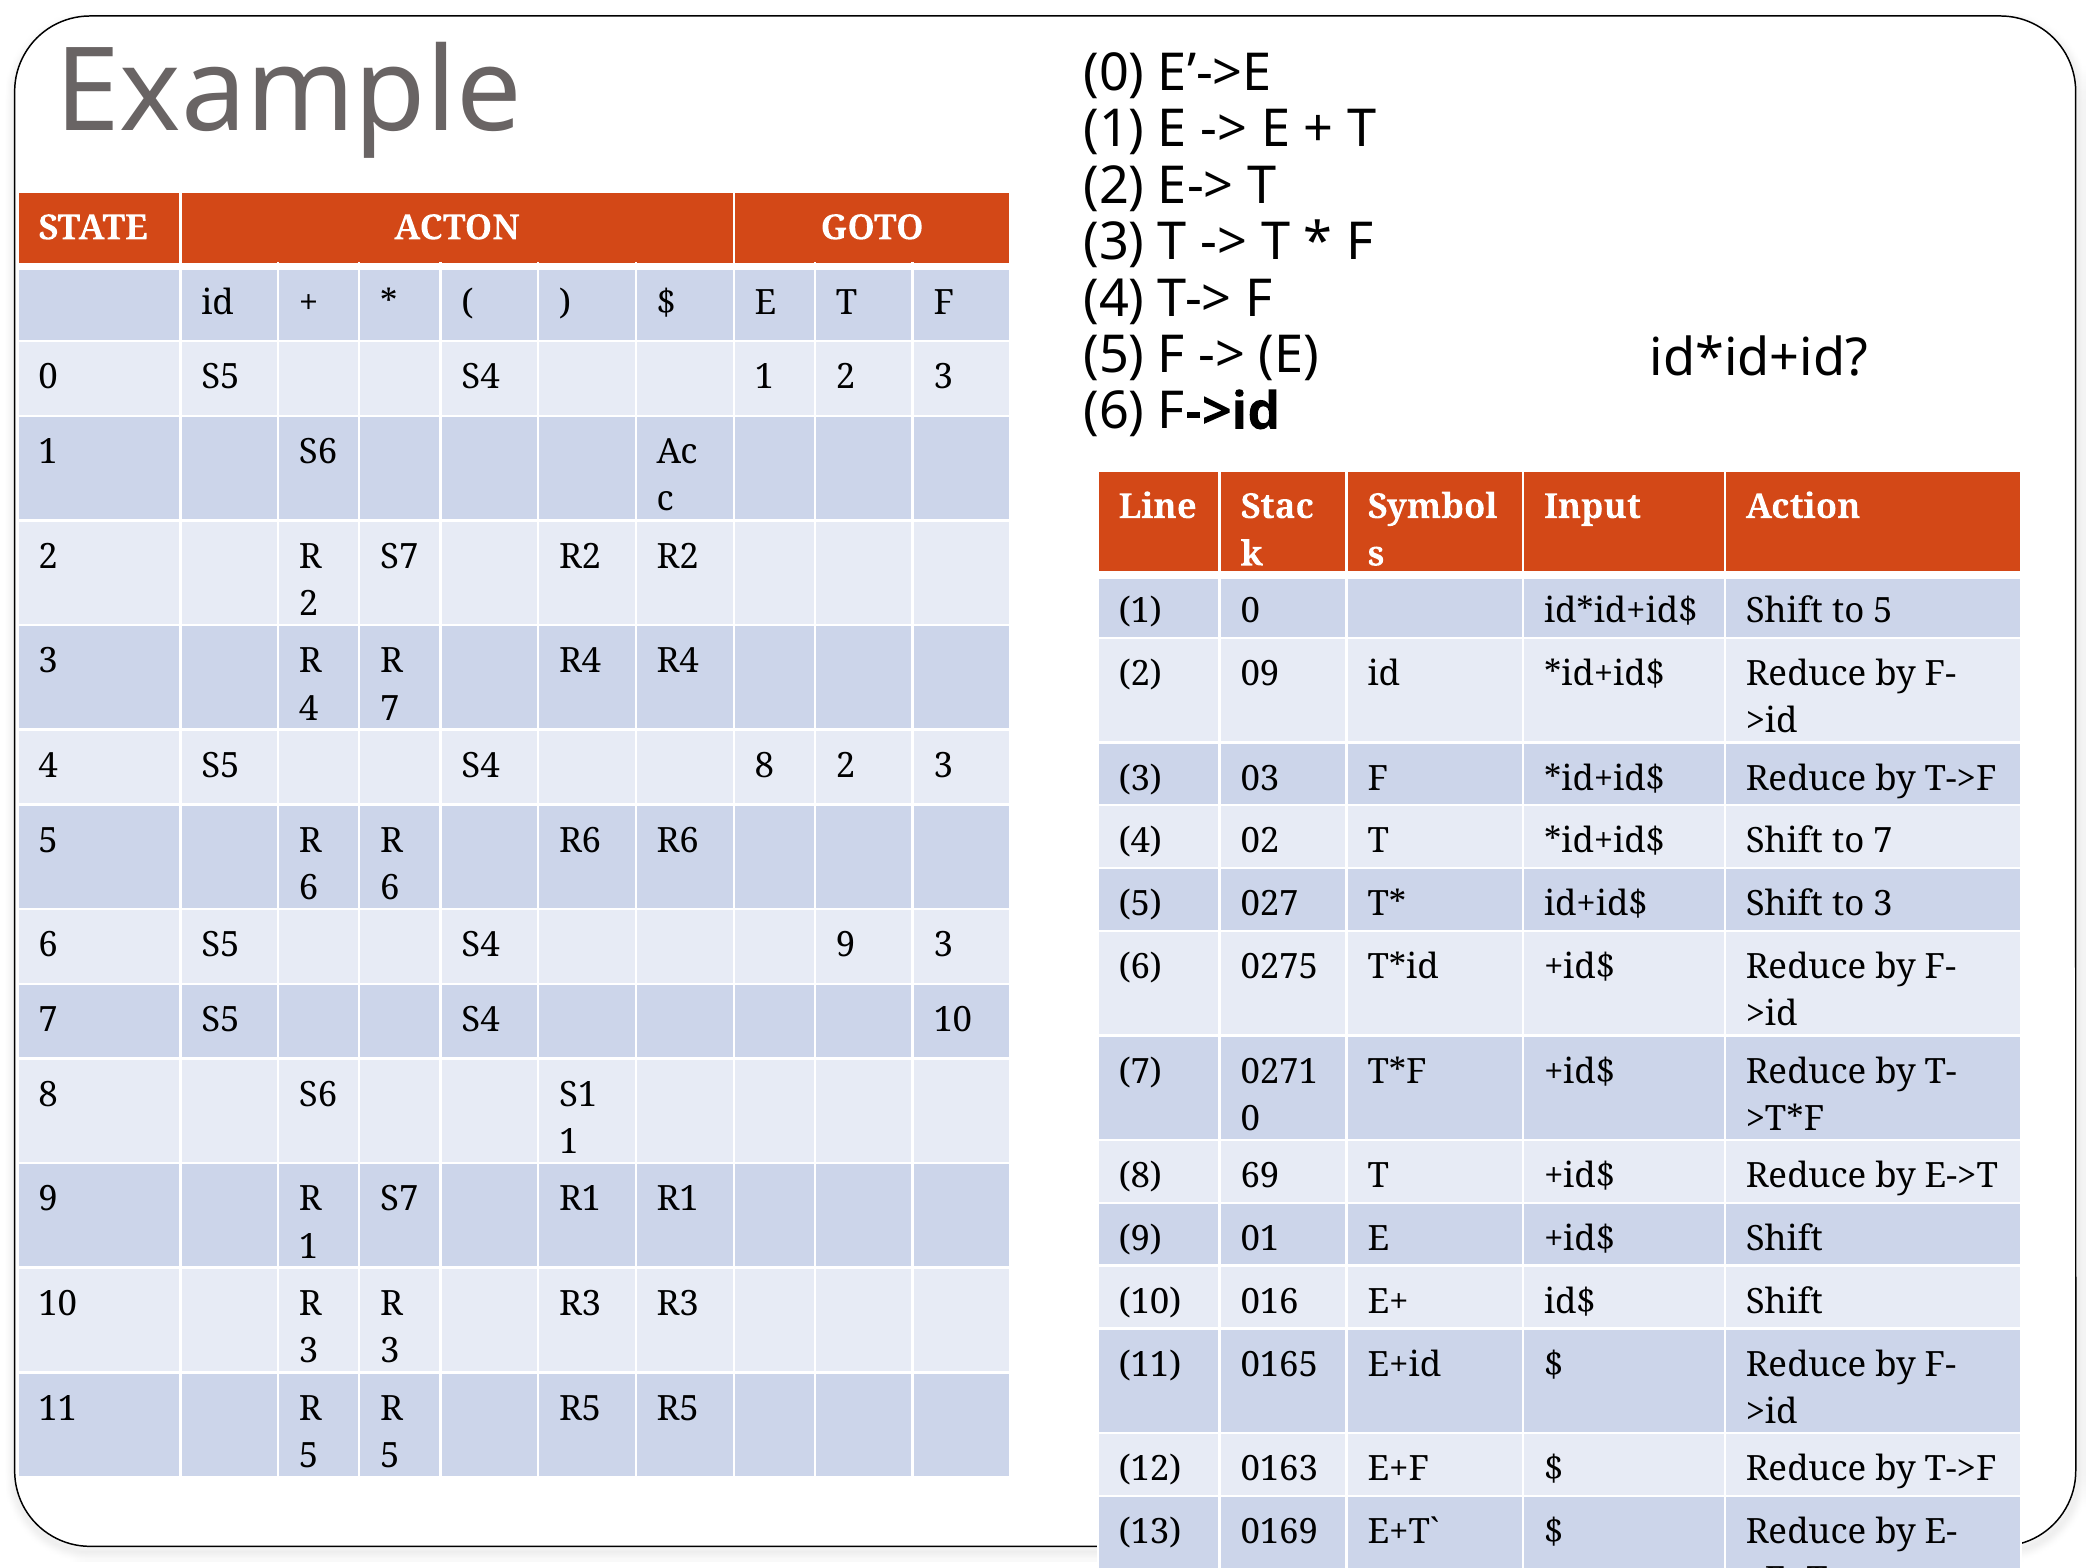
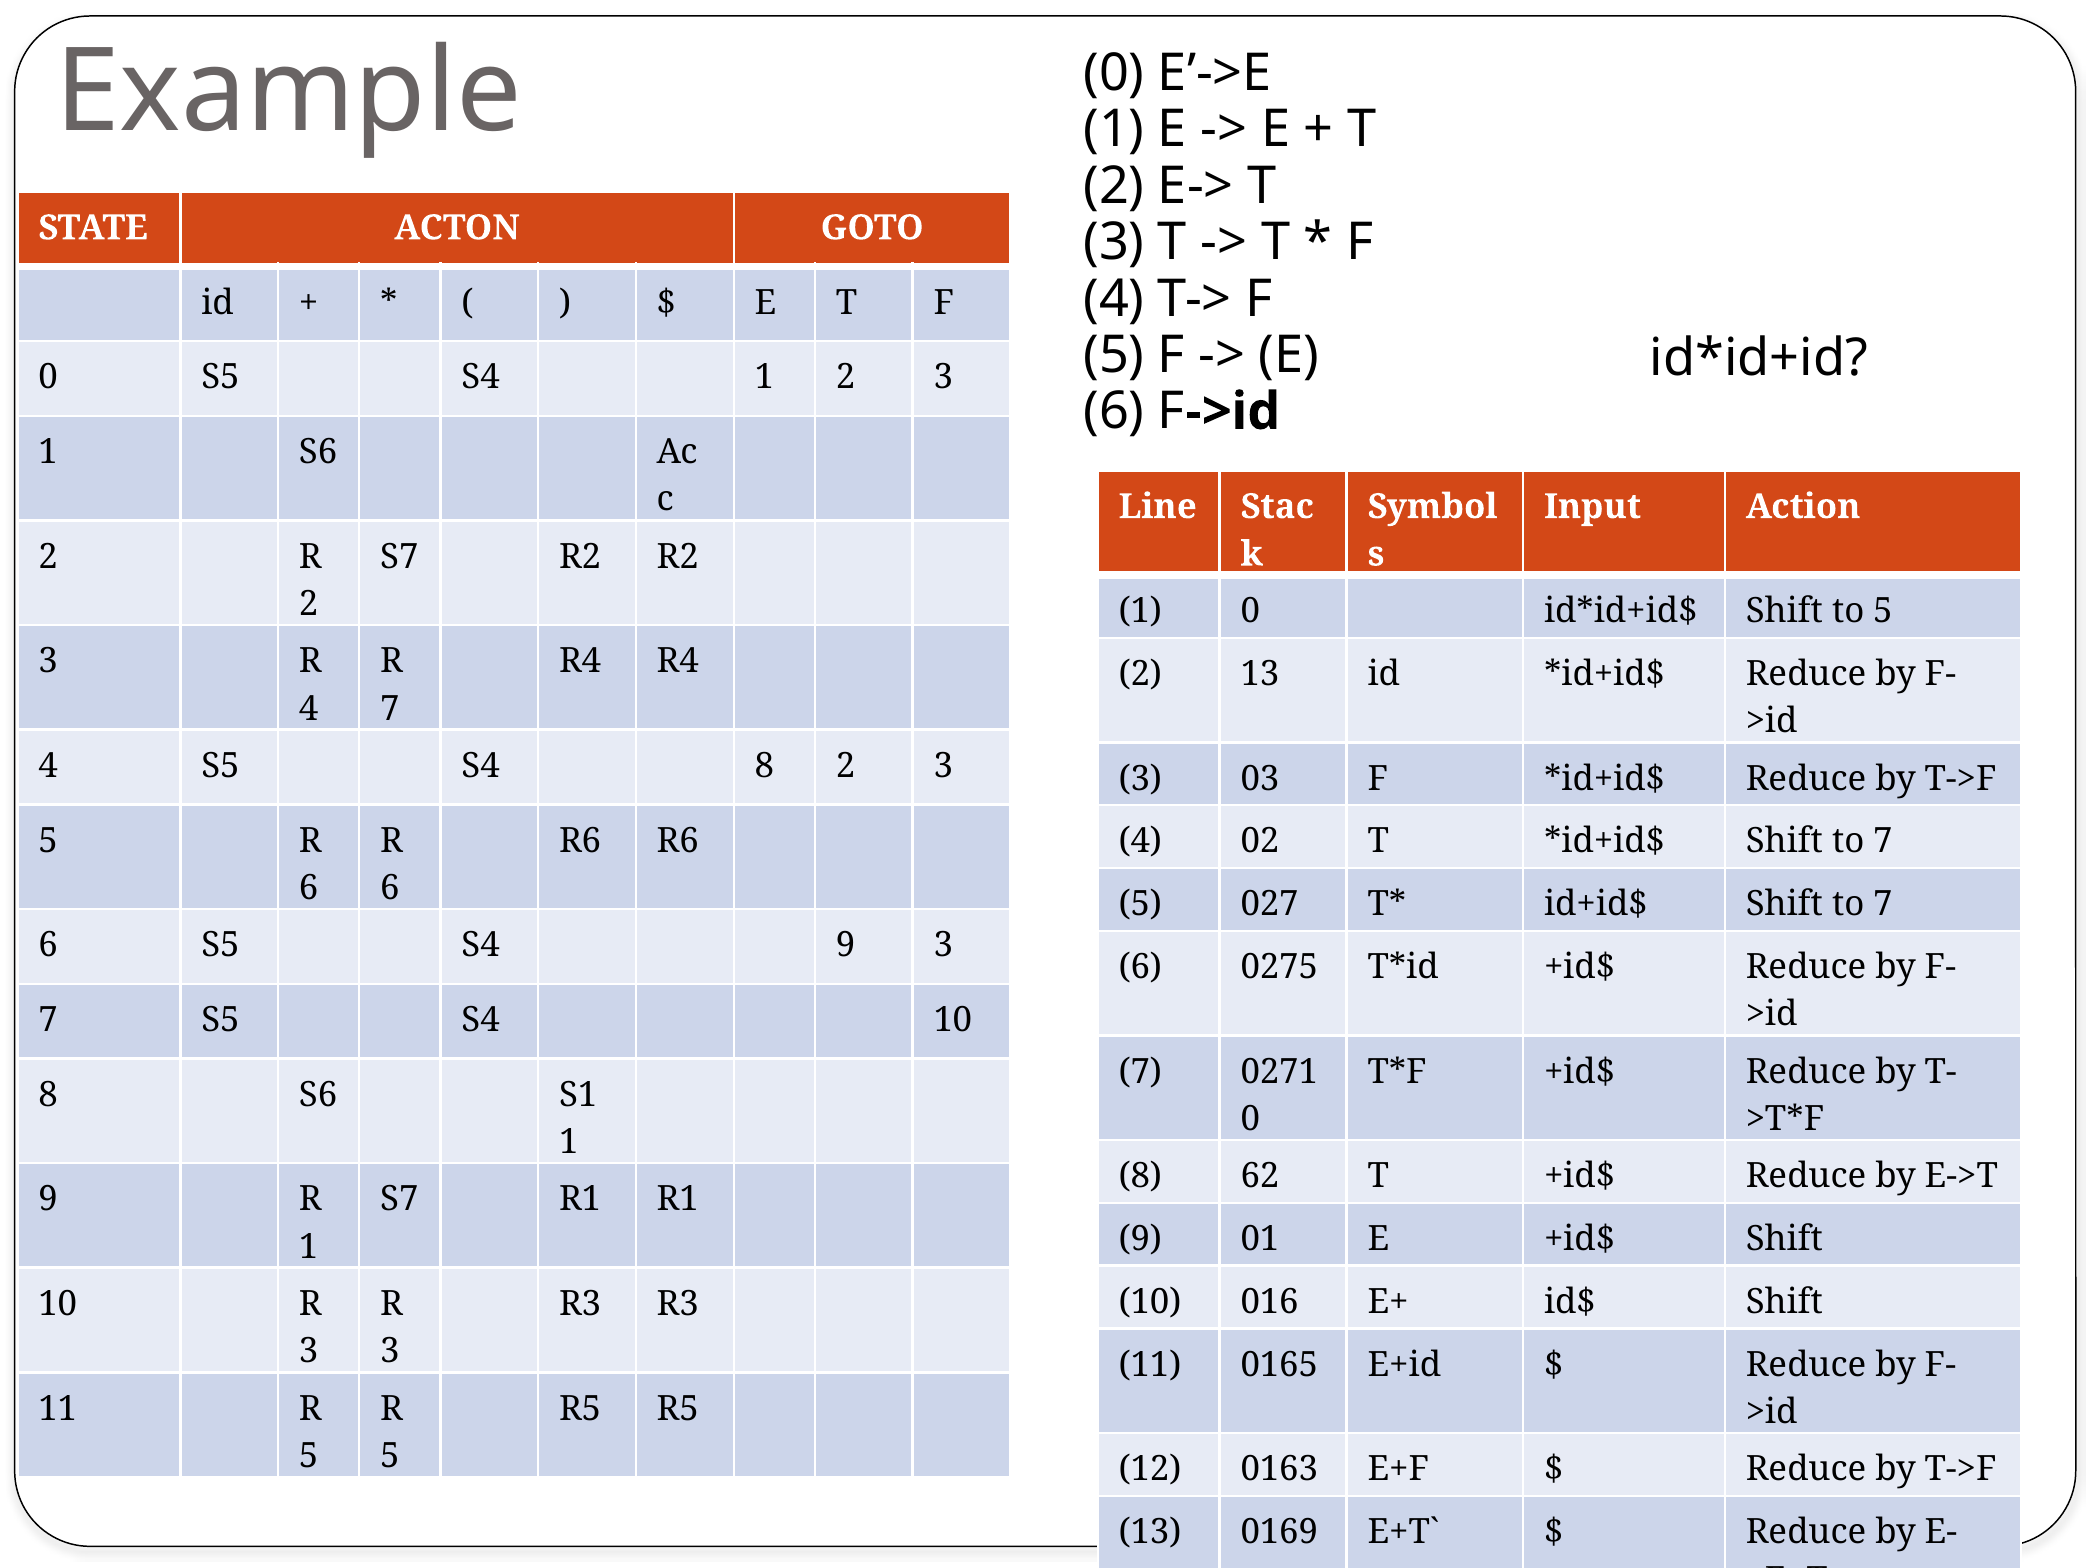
2 09: 09 -> 13
id+id$ Shift to 3: 3 -> 7
69: 69 -> 62
